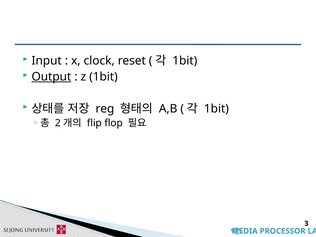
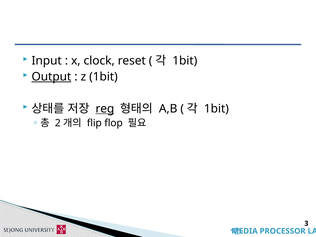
reg underline: none -> present
